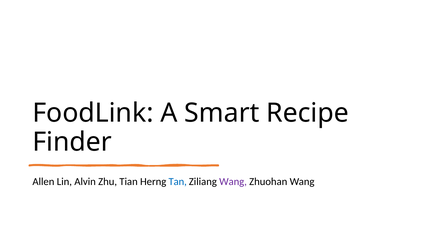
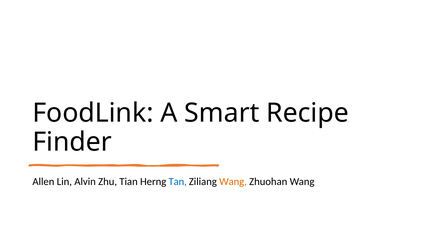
Wang at (233, 181) colour: purple -> orange
